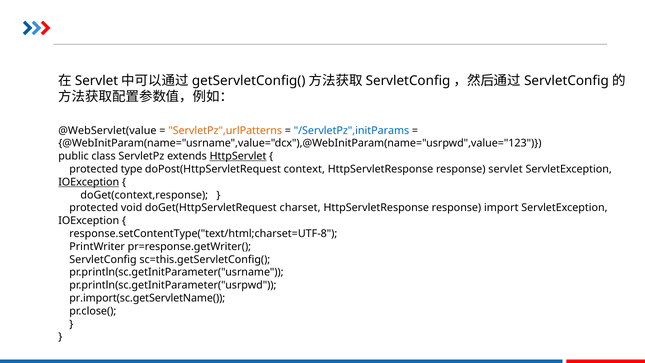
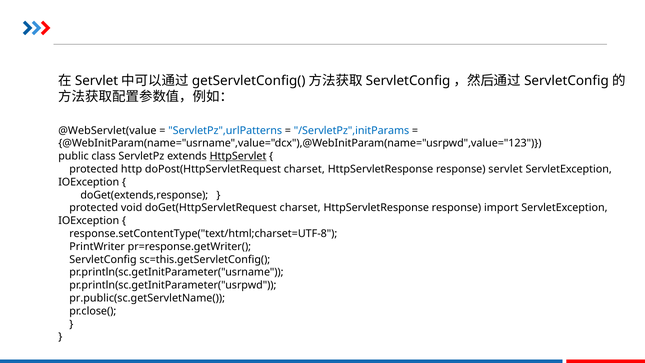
ServletPz",urlPatterns colour: orange -> blue
type: type -> http
doPost(HttpServletRequest context: context -> charset
IOException at (89, 182) underline: present -> none
doGet(context,response: doGet(context,response -> doGet(extends,response
pr.import(sc.getServletName(: pr.import(sc.getServletName( -> pr.public(sc.getServletName(
